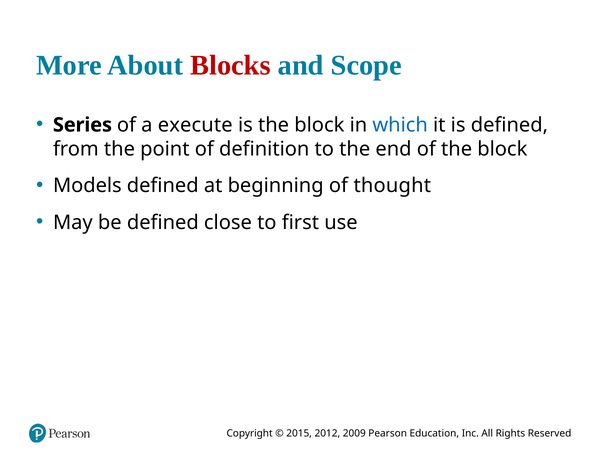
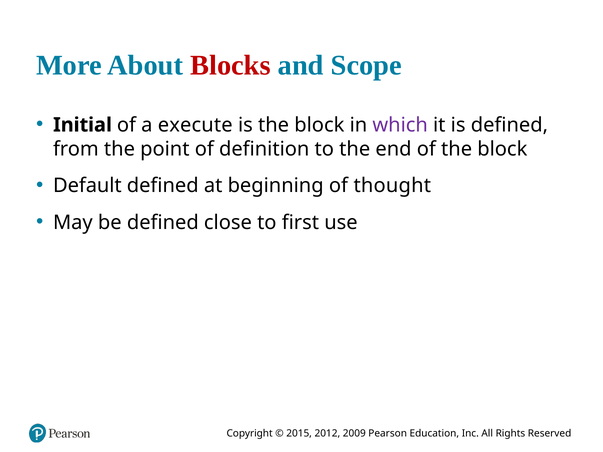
Series: Series -> Initial
which colour: blue -> purple
Models: Models -> Default
